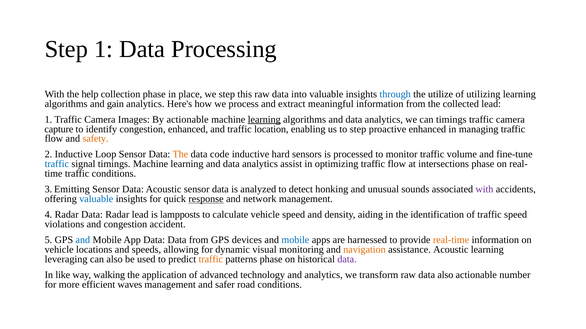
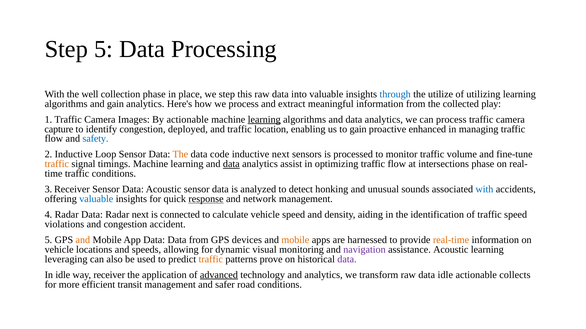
Step 1: 1 -> 5
help: help -> well
collected lead: lead -> play
can timings: timings -> process
congestion enhanced: enhanced -> deployed
to step: step -> gain
safety colour: orange -> blue
inductive hard: hard -> next
traffic at (57, 164) colour: blue -> orange
data at (231, 164) underline: none -> present
3 Emitting: Emitting -> Receiver
with at (484, 190) colour: purple -> blue
Radar lead: lead -> next
lampposts: lampposts -> connected
and at (83, 240) colour: blue -> orange
mobile at (295, 240) colour: blue -> orange
navigation colour: orange -> purple
patterns phase: phase -> prove
In like: like -> idle
way walking: walking -> receiver
advanced underline: none -> present
data also: also -> idle
number: number -> collects
waves: waves -> transit
